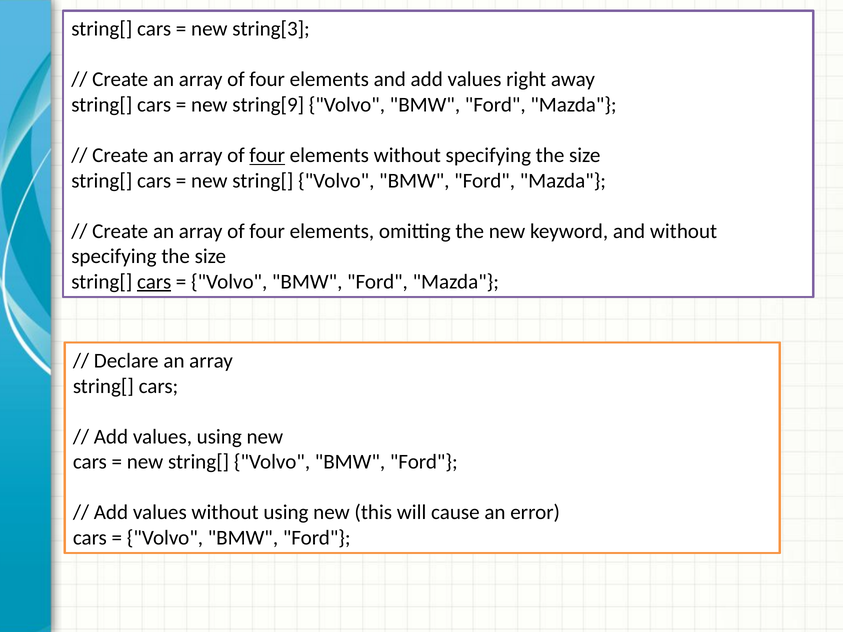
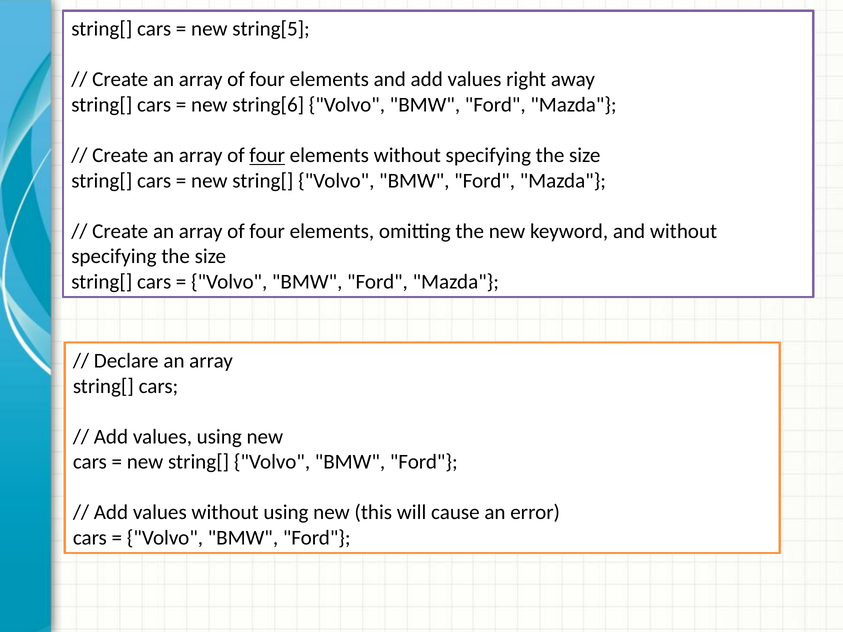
string[3: string[3 -> string[5
string[9: string[9 -> string[6
cars at (154, 282) underline: present -> none
